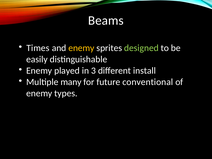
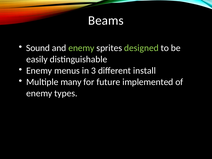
Times: Times -> Sound
enemy at (81, 48) colour: yellow -> light green
played: played -> menus
conventional: conventional -> implemented
